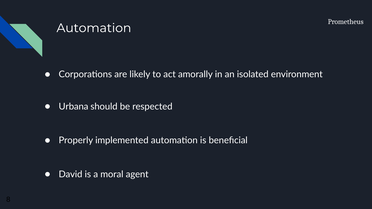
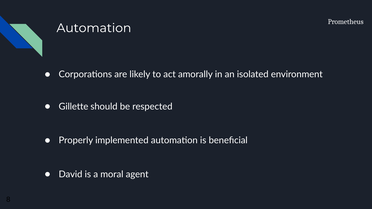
Urbana: Urbana -> Gillette
